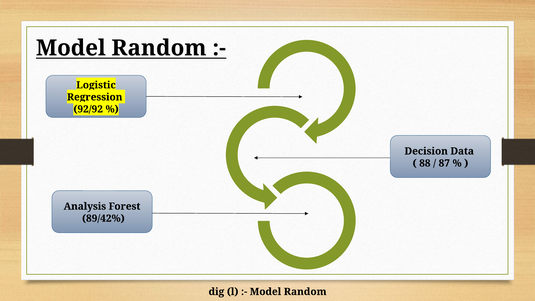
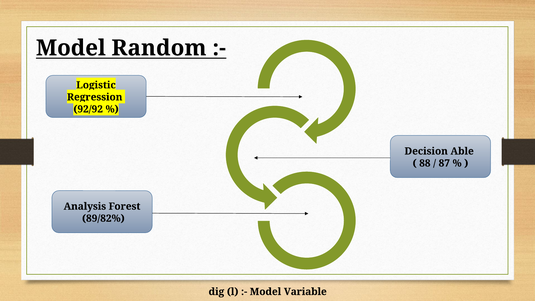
Data: Data -> Able
89/42%: 89/42% -> 89/82%
Random at (305, 292): Random -> Variable
